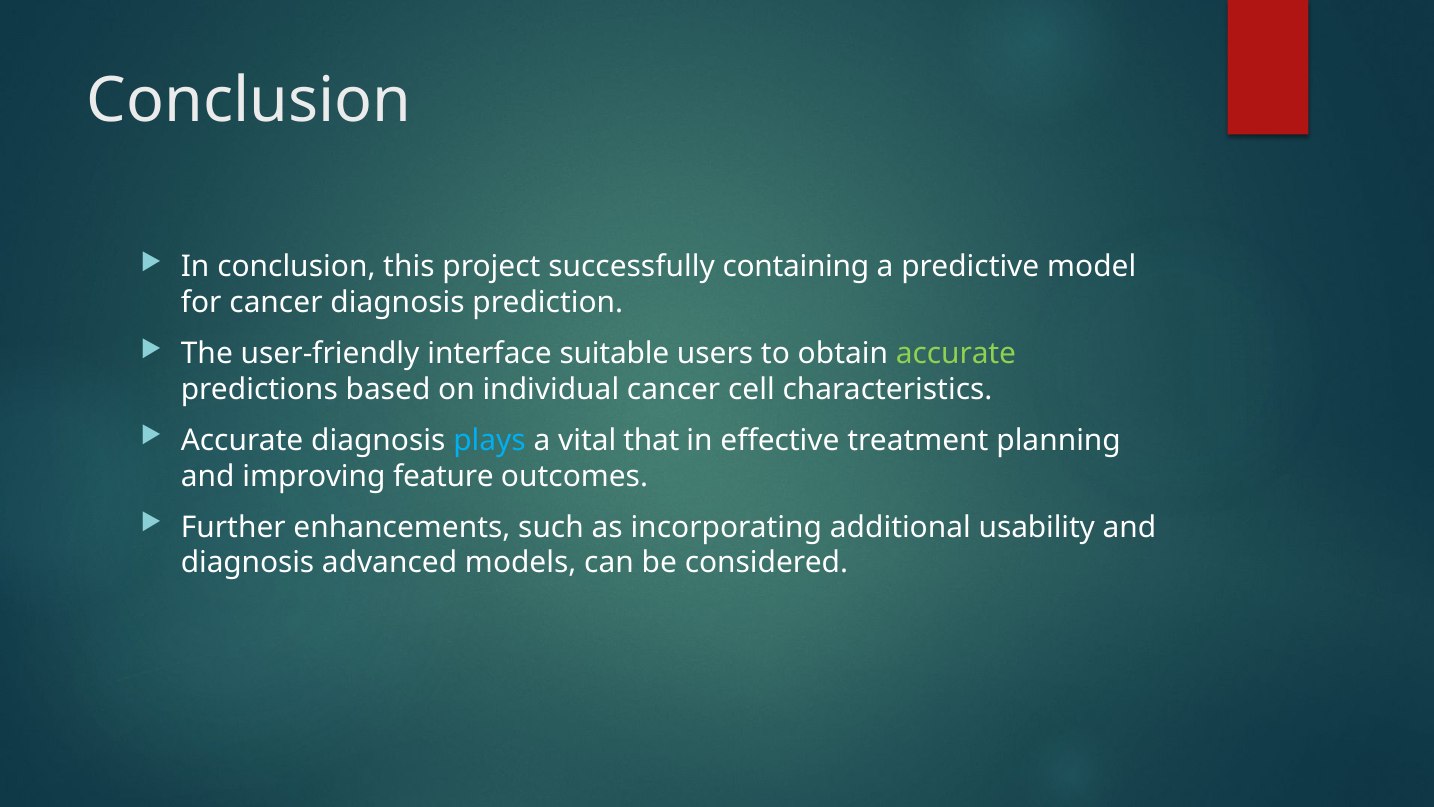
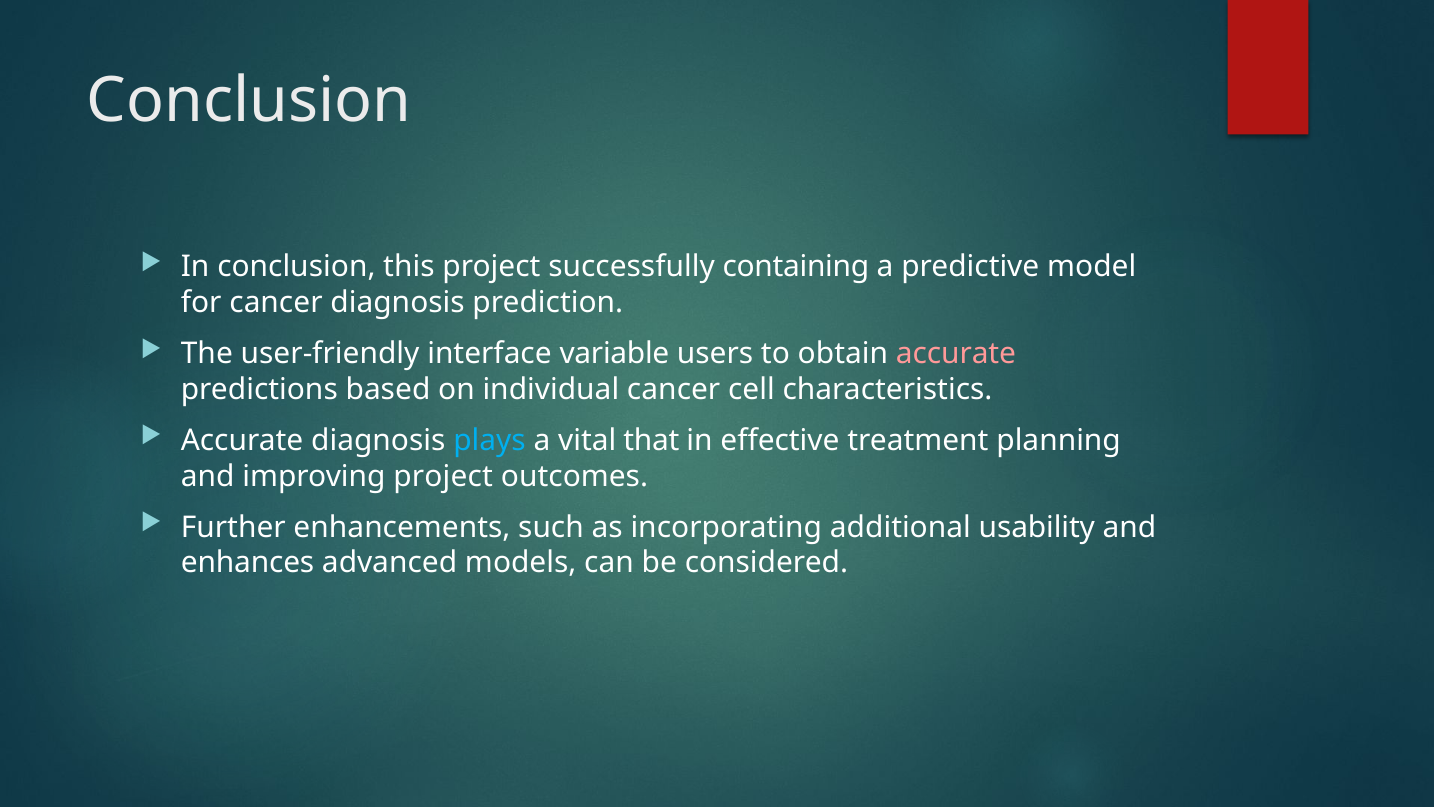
suitable: suitable -> variable
accurate at (956, 354) colour: light green -> pink
improving feature: feature -> project
diagnosis at (248, 563): diagnosis -> enhances
